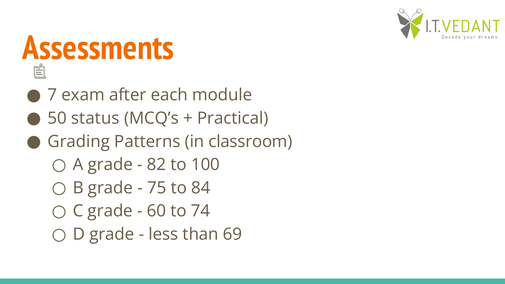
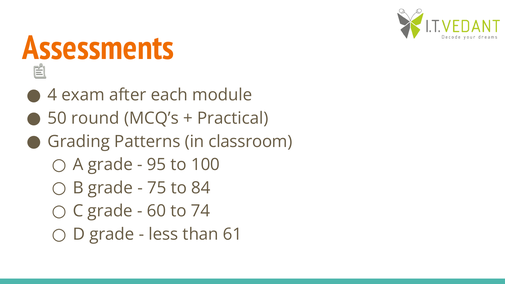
7: 7 -> 4
status: status -> round
82: 82 -> 95
69: 69 -> 61
